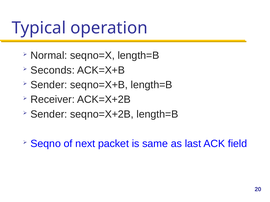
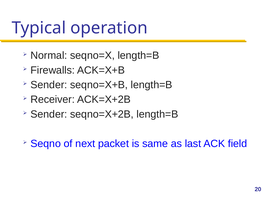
Seconds: Seconds -> Firewalls
